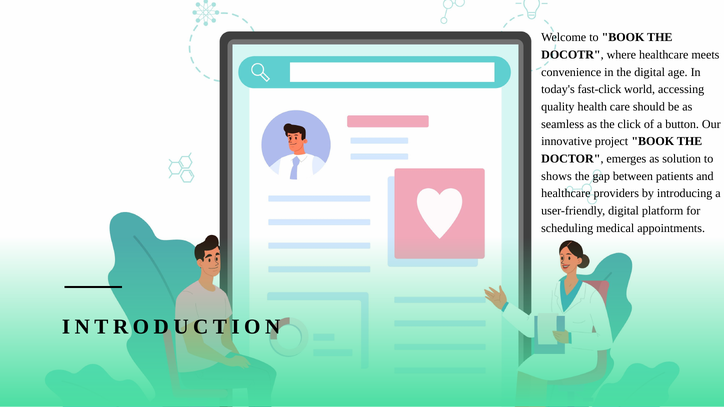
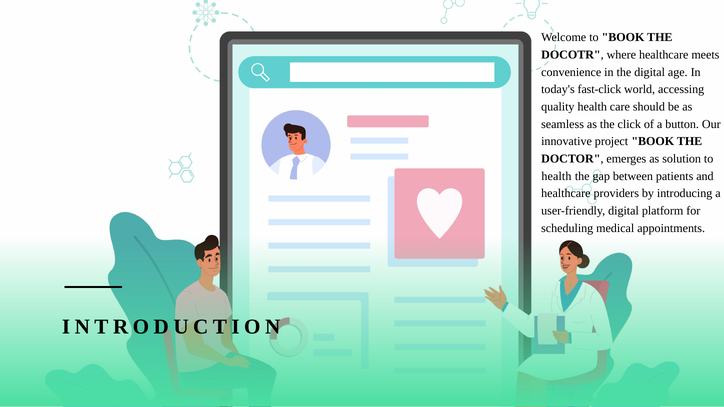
shows at (556, 176): shows -> health
